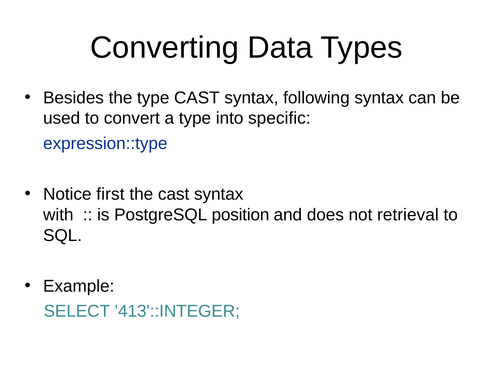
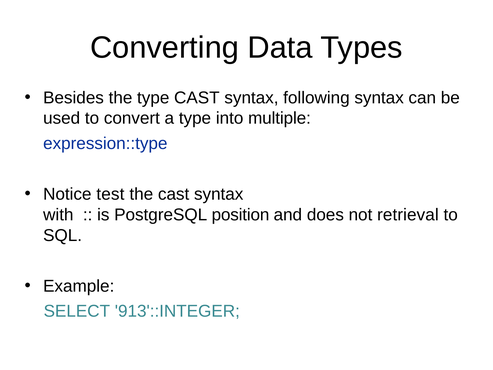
specific: specific -> multiple
first: first -> test
413'::INTEGER: 413'::INTEGER -> 913'::INTEGER
